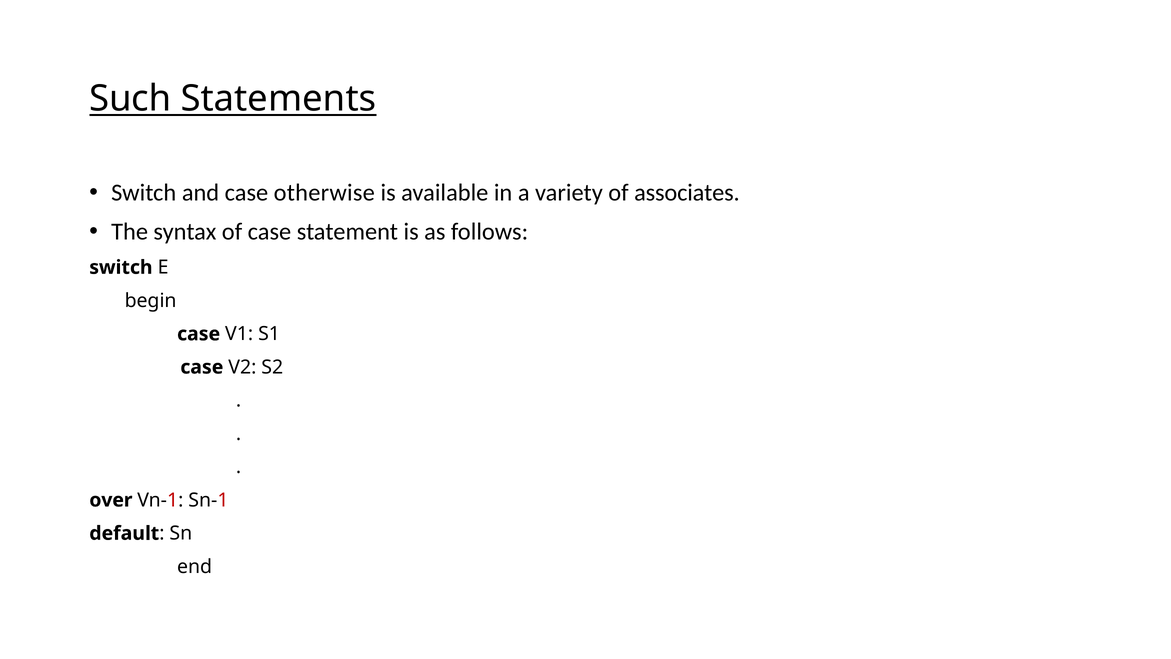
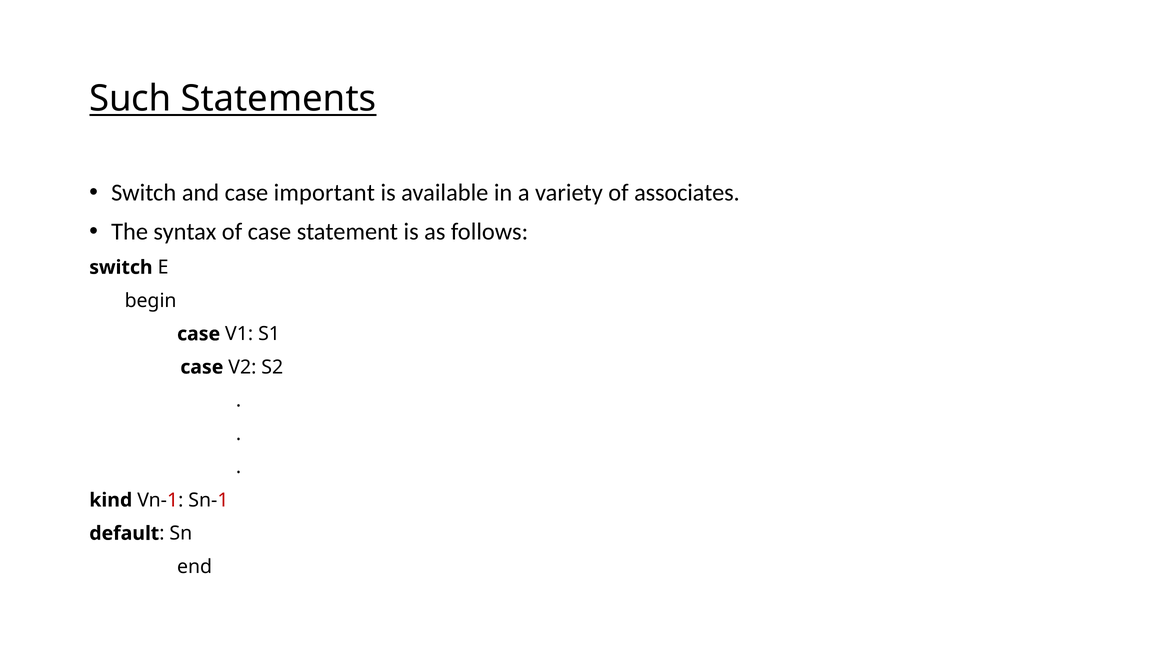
otherwise: otherwise -> important
over: over -> kind
